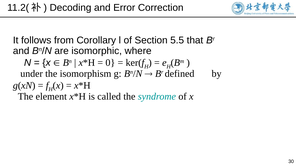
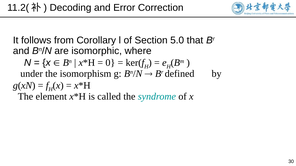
5.5: 5.5 -> 5.0
